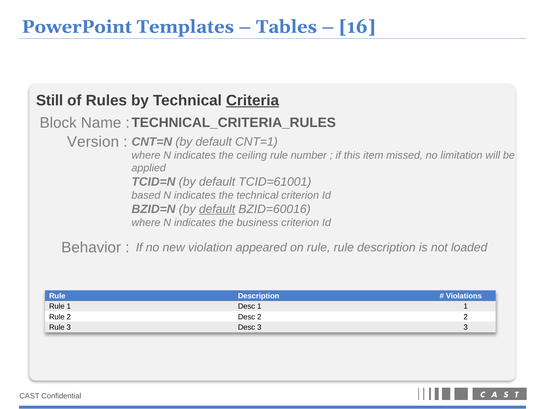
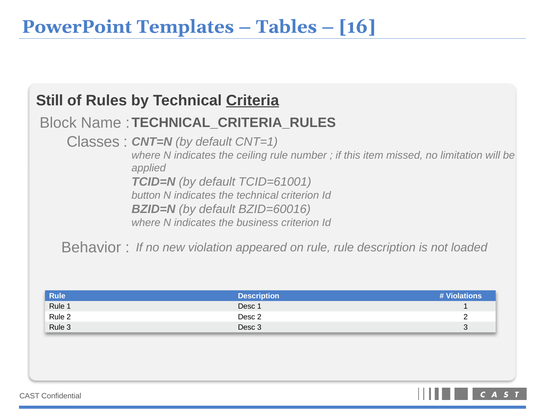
Version: Version -> Classes
based: based -> button
default at (217, 209) underline: present -> none
